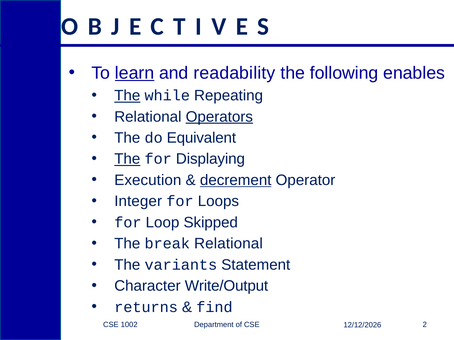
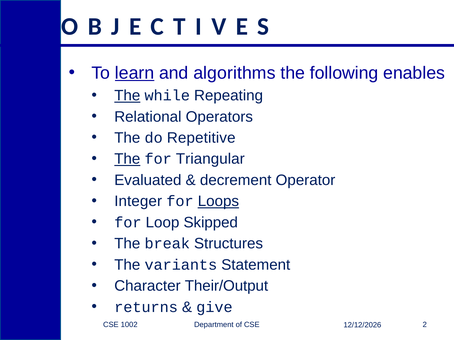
readability: readability -> algorithms
Operators underline: present -> none
Equivalent: Equivalent -> Repetitive
Displaying: Displaying -> Triangular
Execution: Execution -> Evaluated
decrement underline: present -> none
Loops underline: none -> present
break Relational: Relational -> Structures
Write/Output: Write/Output -> Their/Output
find: find -> give
